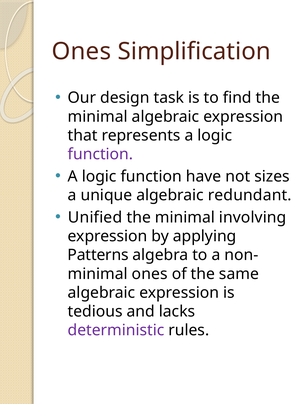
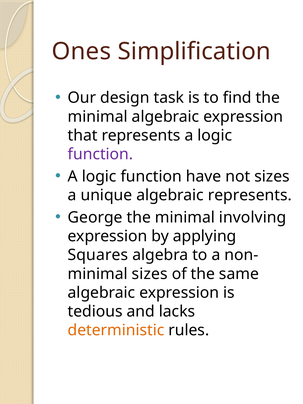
algebraic redundant: redundant -> represents
Unified: Unified -> George
Patterns: Patterns -> Squares
minimal ones: ones -> sizes
deterministic colour: purple -> orange
